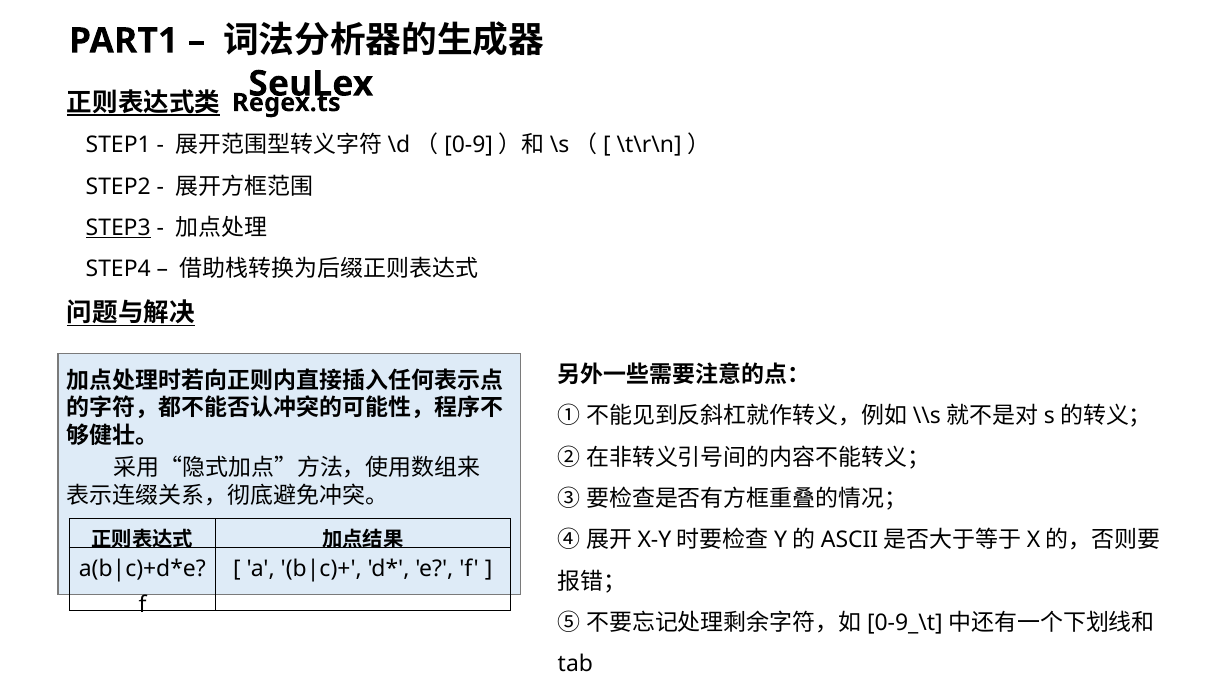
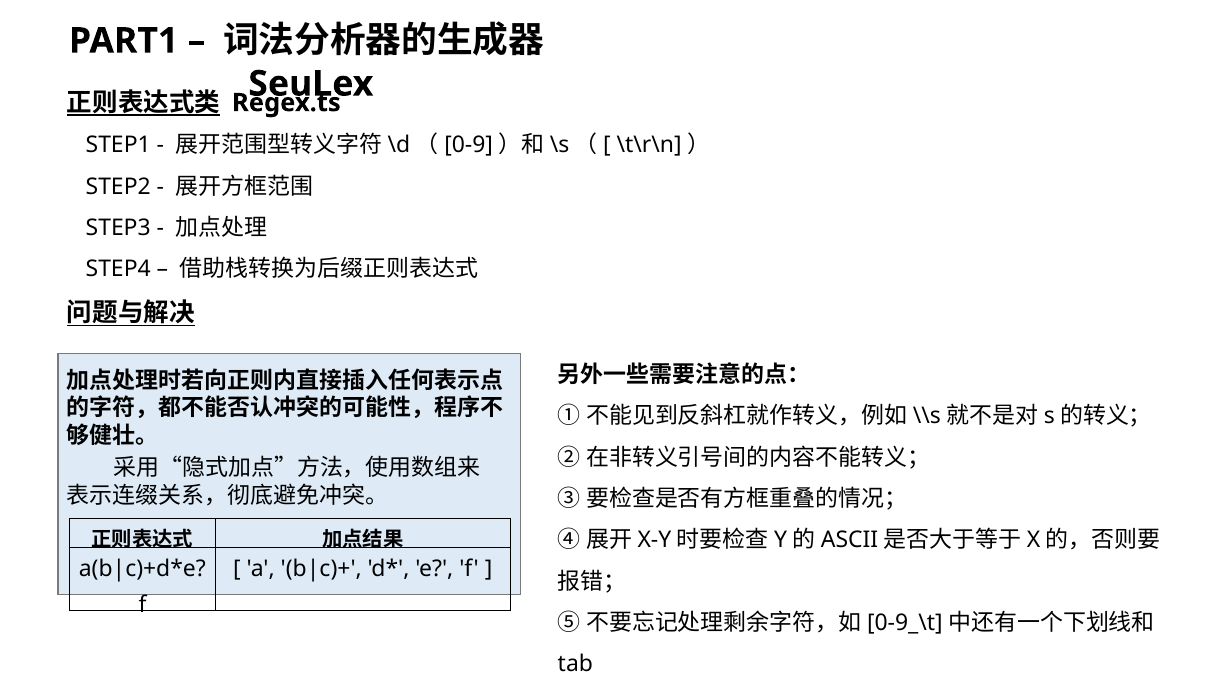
STEP3 underline: present -> none
